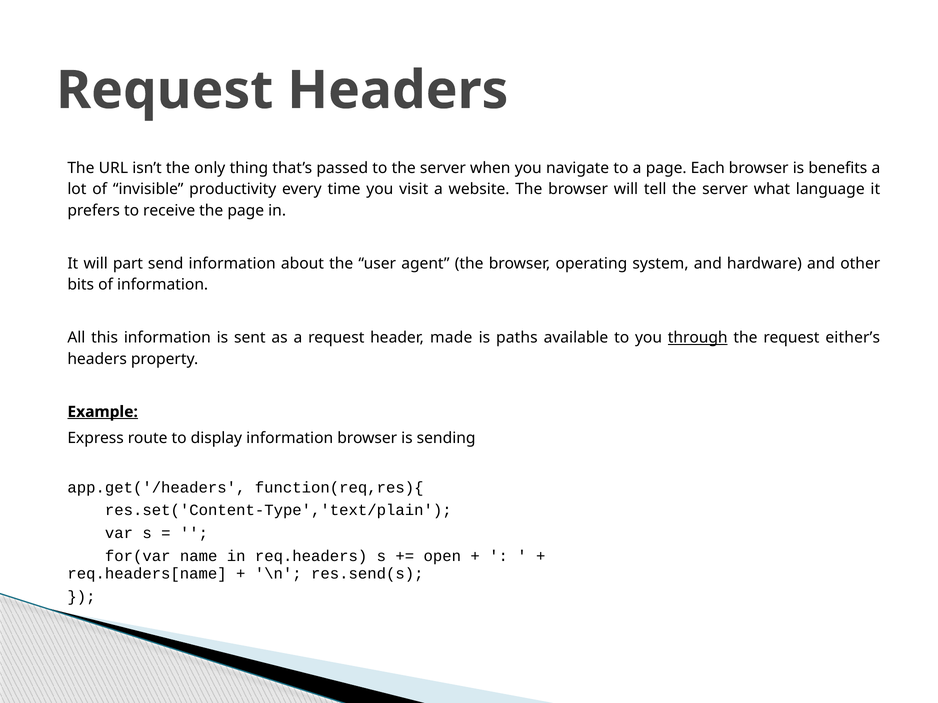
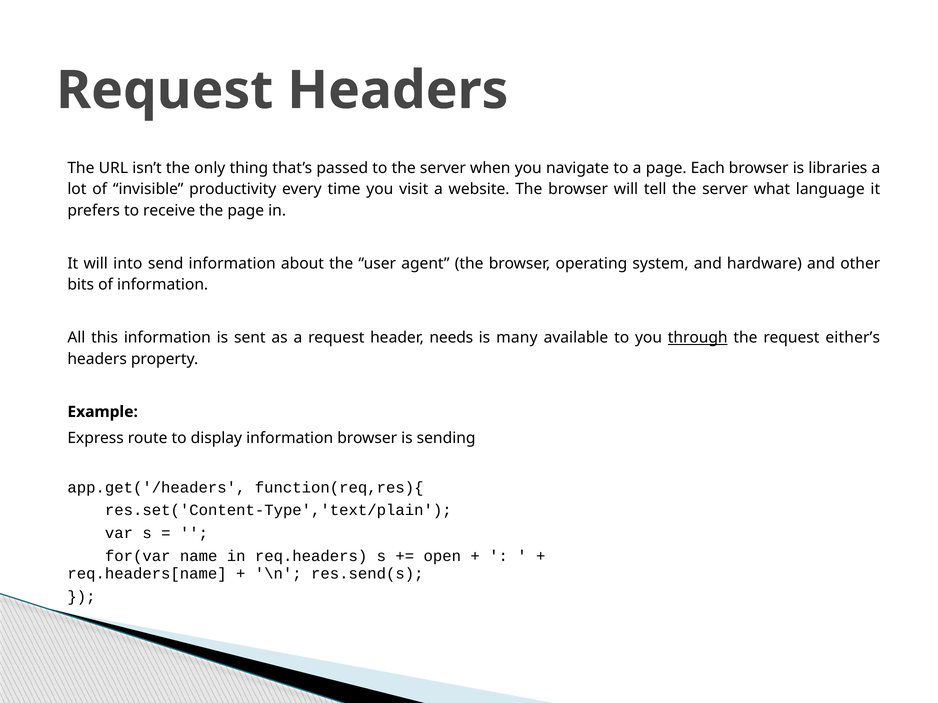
benefits: benefits -> libraries
part: part -> into
made: made -> needs
paths: paths -> many
Example underline: present -> none
